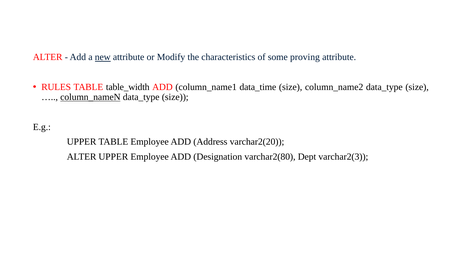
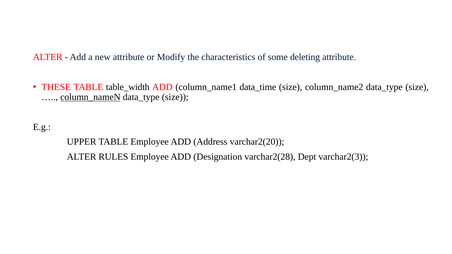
new underline: present -> none
proving: proving -> deleting
RULES: RULES -> THESE
ALTER UPPER: UPPER -> RULES
varchar2(80: varchar2(80 -> varchar2(28
